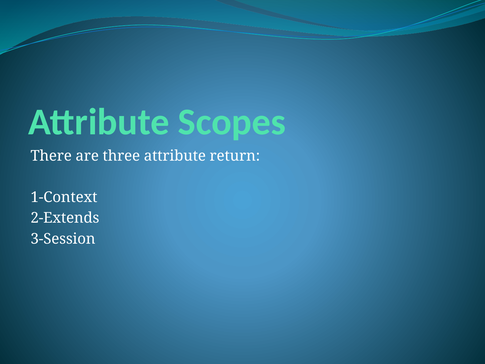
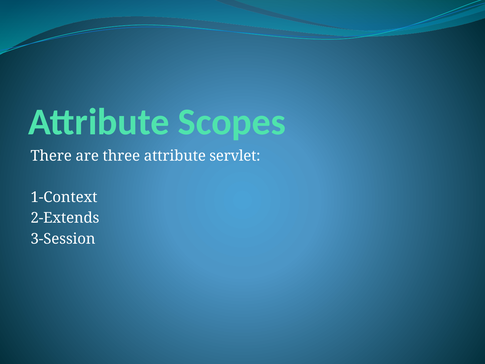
return: return -> servlet
